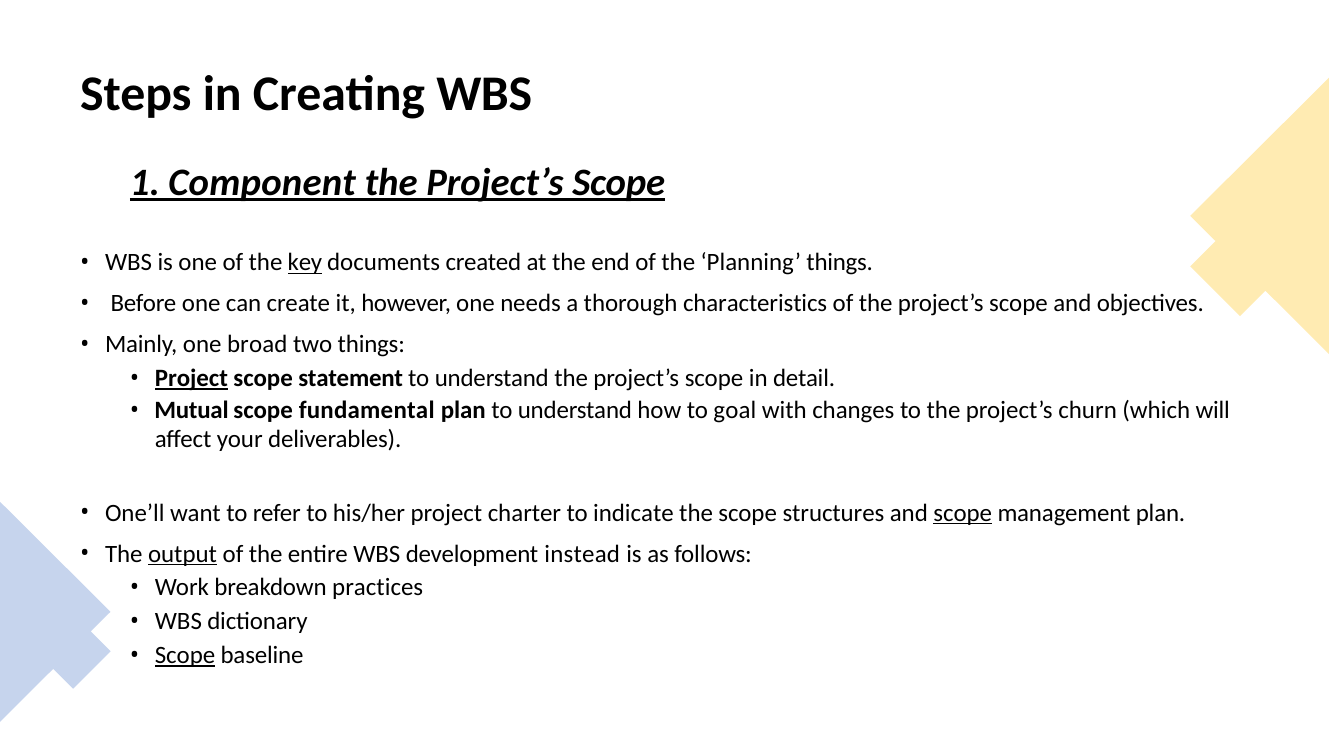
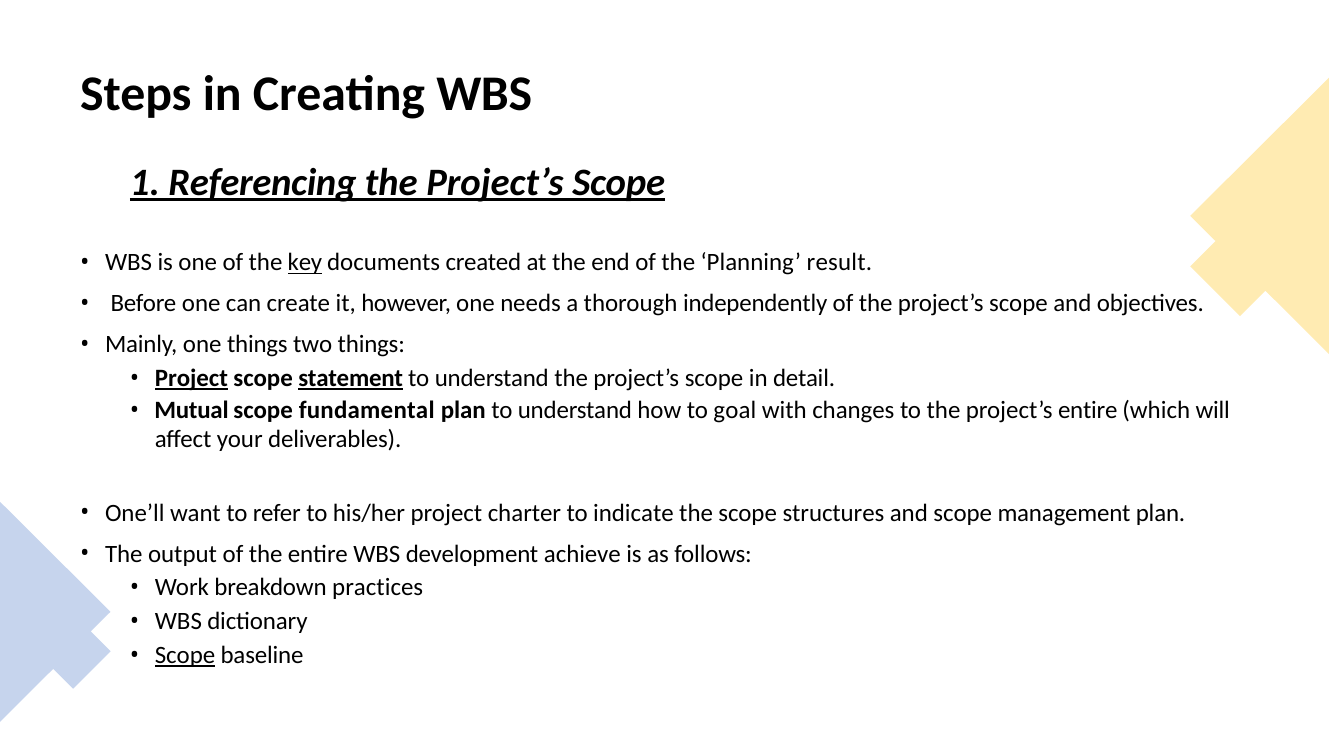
Component: Component -> Referencing
Planning things: things -> result
characteristics: characteristics -> independently
one broad: broad -> things
statement underline: none -> present
project’s churn: churn -> entire
scope at (963, 513) underline: present -> none
output underline: present -> none
instead: instead -> achieve
